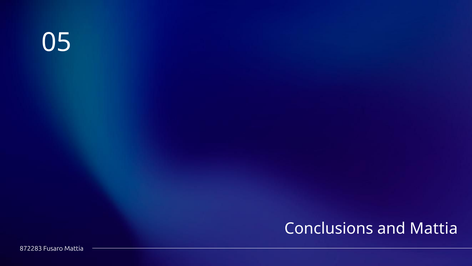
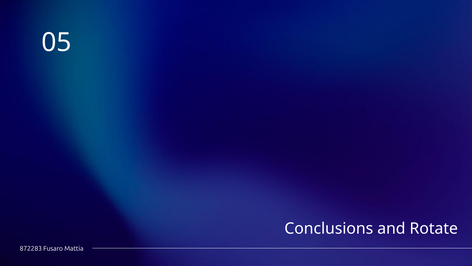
and Mattia: Mattia -> Rotate
